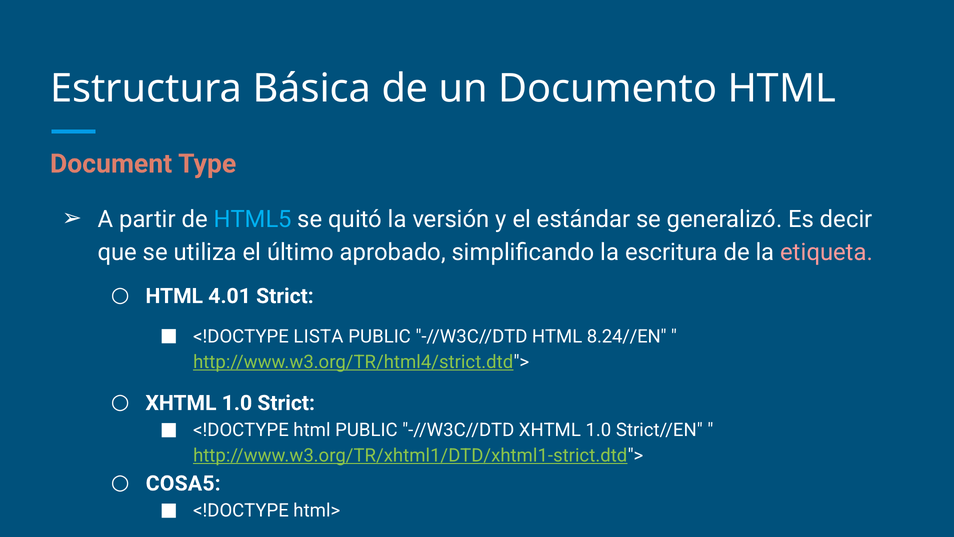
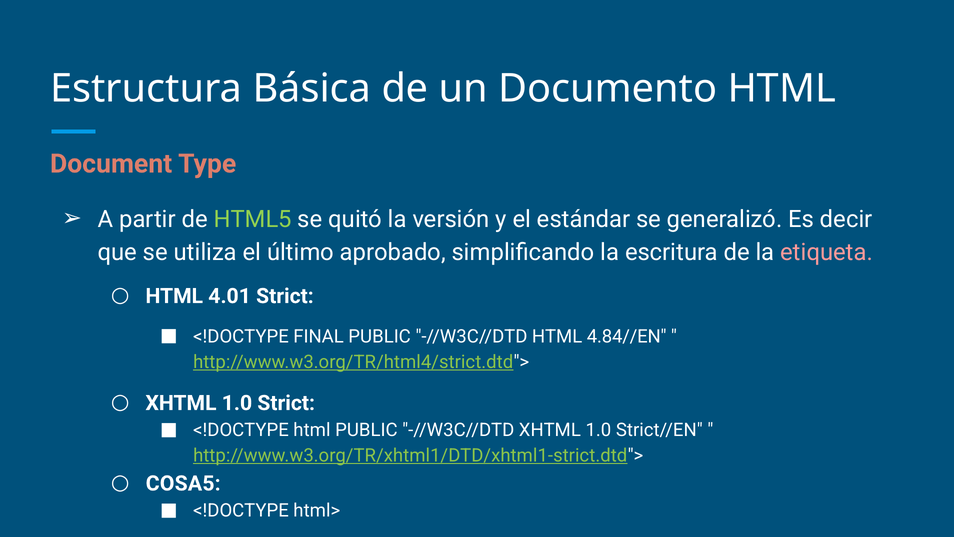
HTML5 colour: light blue -> light green
LISTA: LISTA -> FINAL
8.24//EN: 8.24//EN -> 4.84//EN
